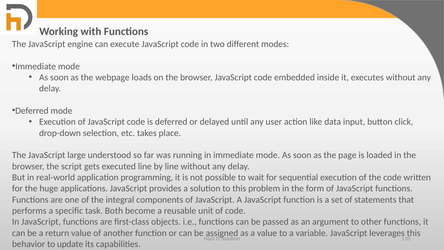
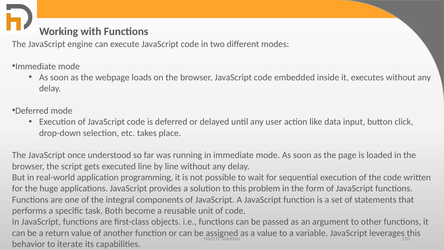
large: large -> once
update: update -> iterate
